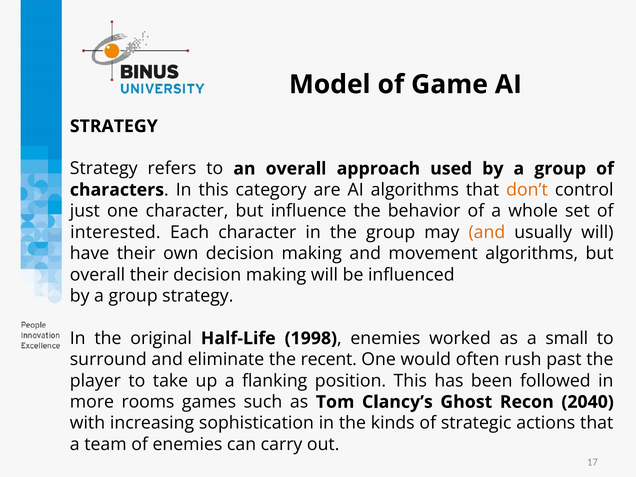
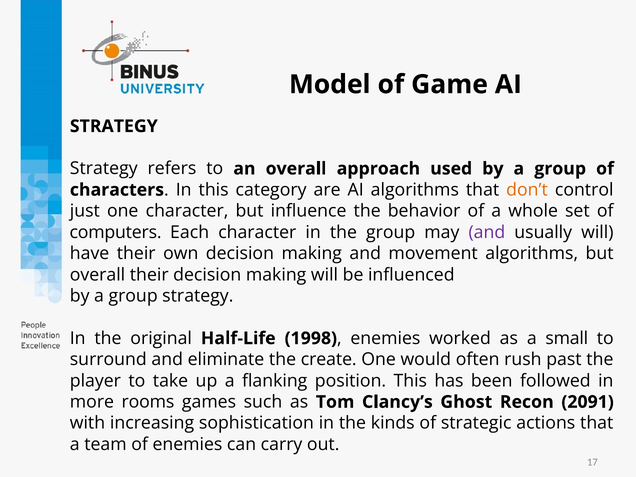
interested: interested -> computers
and at (487, 232) colour: orange -> purple
recent: recent -> create
2040: 2040 -> 2091
